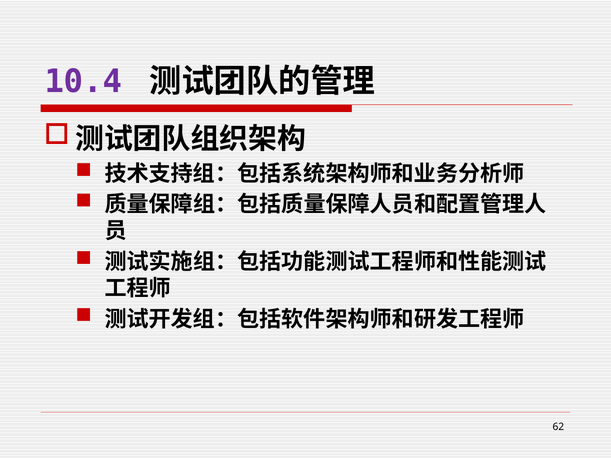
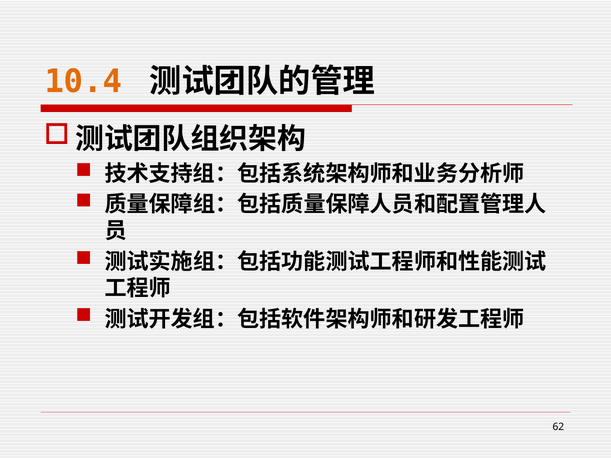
10.4 colour: purple -> orange
